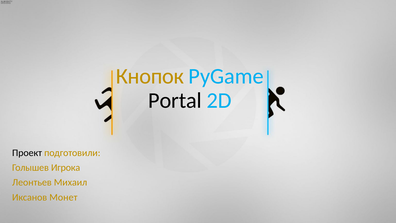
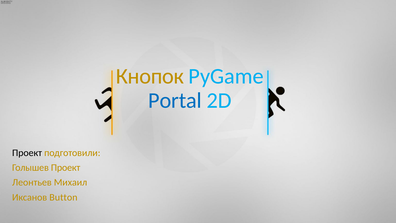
Portal colour: black -> blue
Голышев Игрока: Игрока -> Проект
Монет: Монет -> Button
